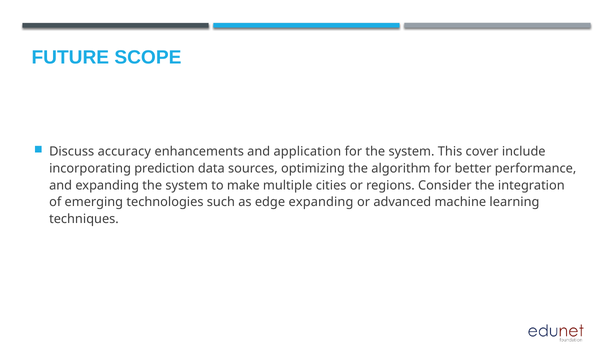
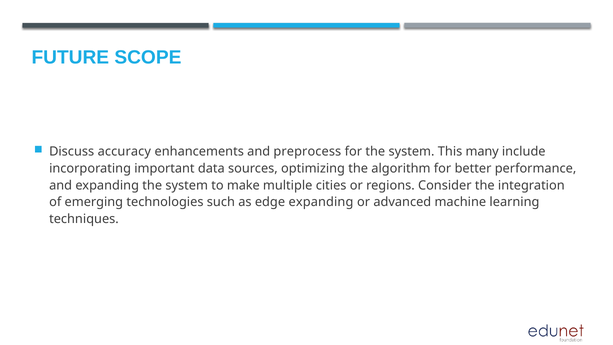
application: application -> preprocess
cover: cover -> many
prediction: prediction -> important
